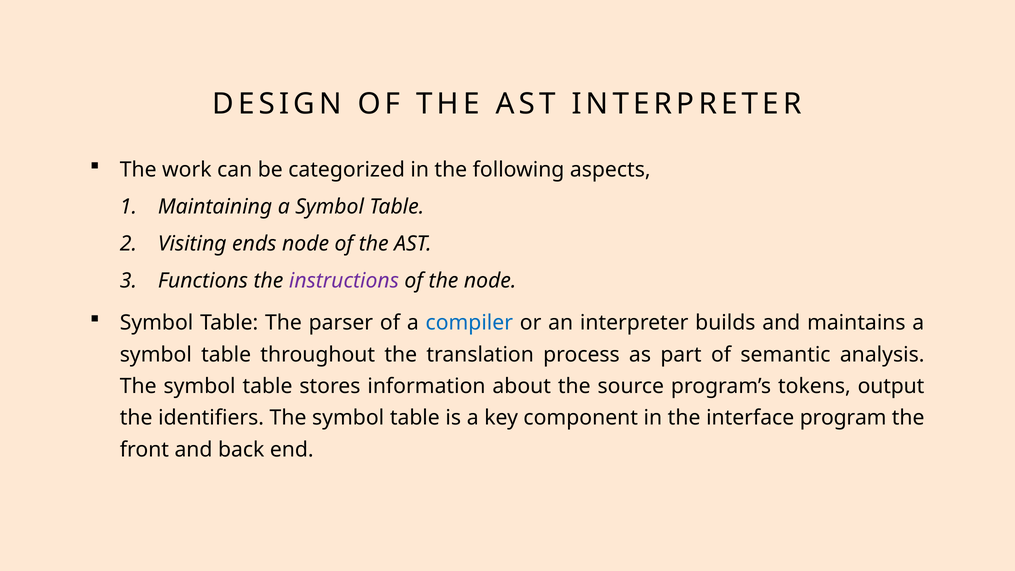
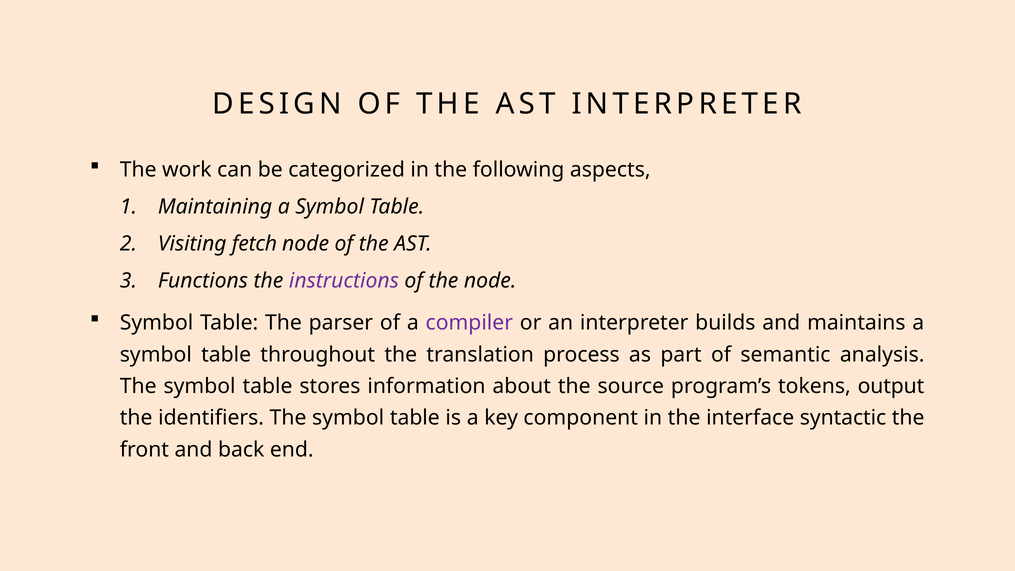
ends: ends -> fetch
compiler colour: blue -> purple
program: program -> syntactic
